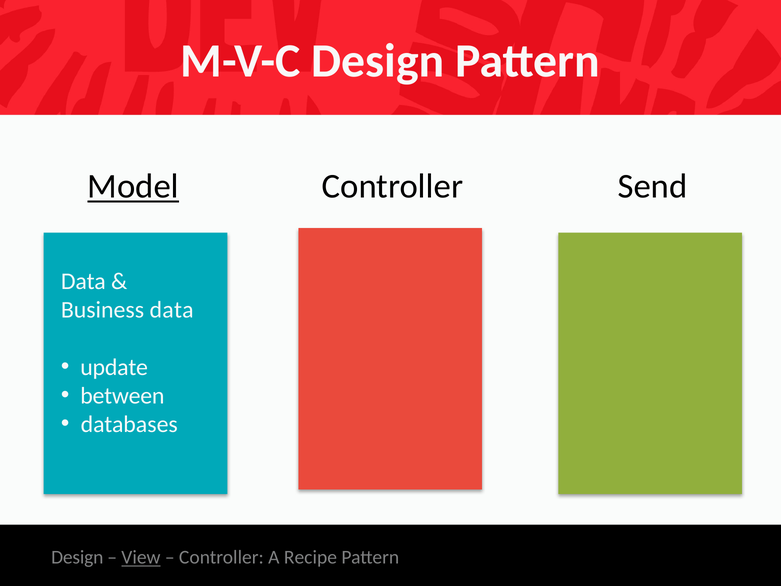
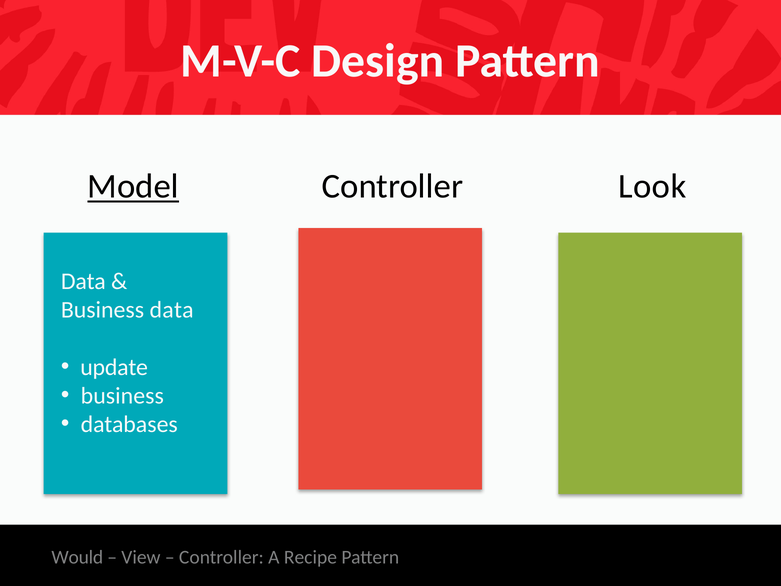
Send: Send -> Look
between at (122, 396): between -> business
Design at (77, 557): Design -> Would
View underline: present -> none
